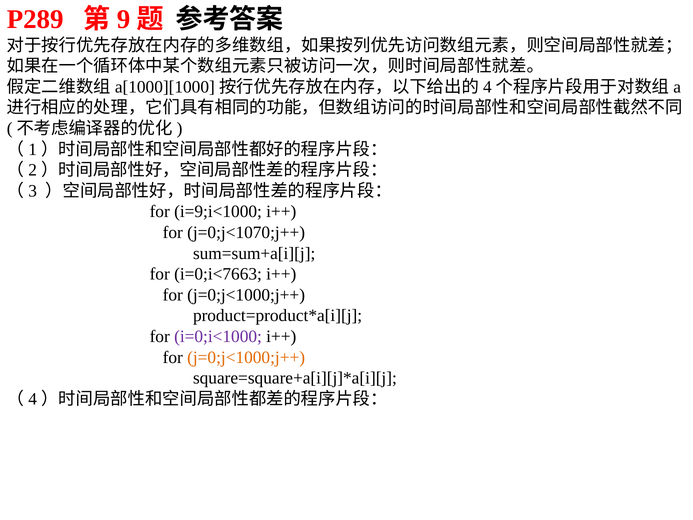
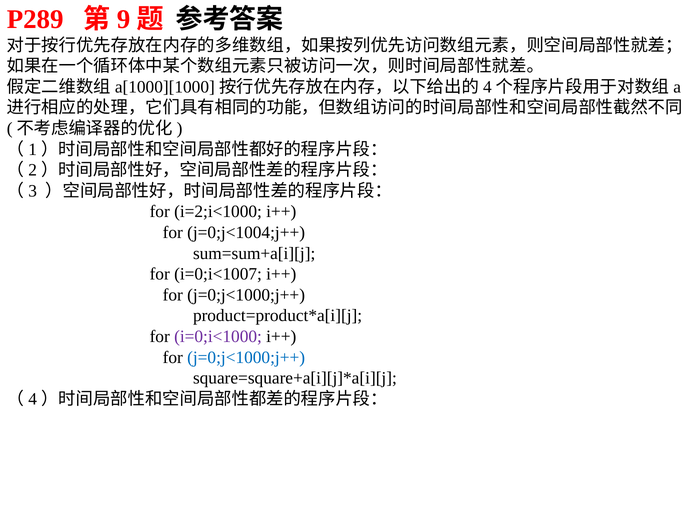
i=9;i<1000: i=9;i<1000 -> i=2;i<1000
j=0;j<1070;j++: j=0;j<1070;j++ -> j=0;j<1004;j++
i=0;i<7663: i=0;i<7663 -> i=0;i<1007
j=0;j<1000;j++ at (246, 357) colour: orange -> blue
